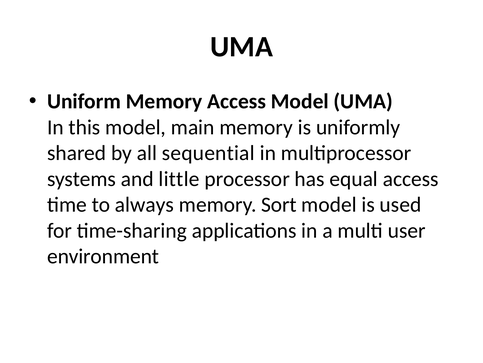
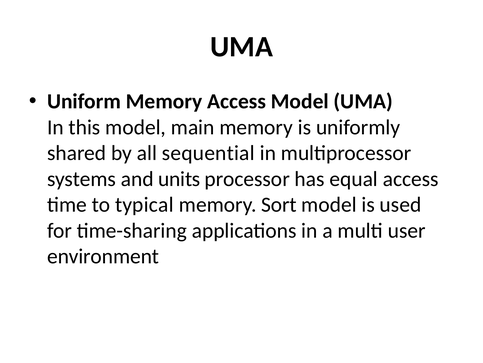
little: little -> units
always: always -> typical
